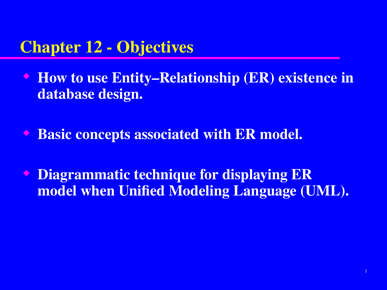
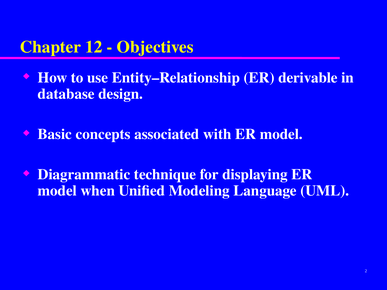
existence: existence -> derivable
